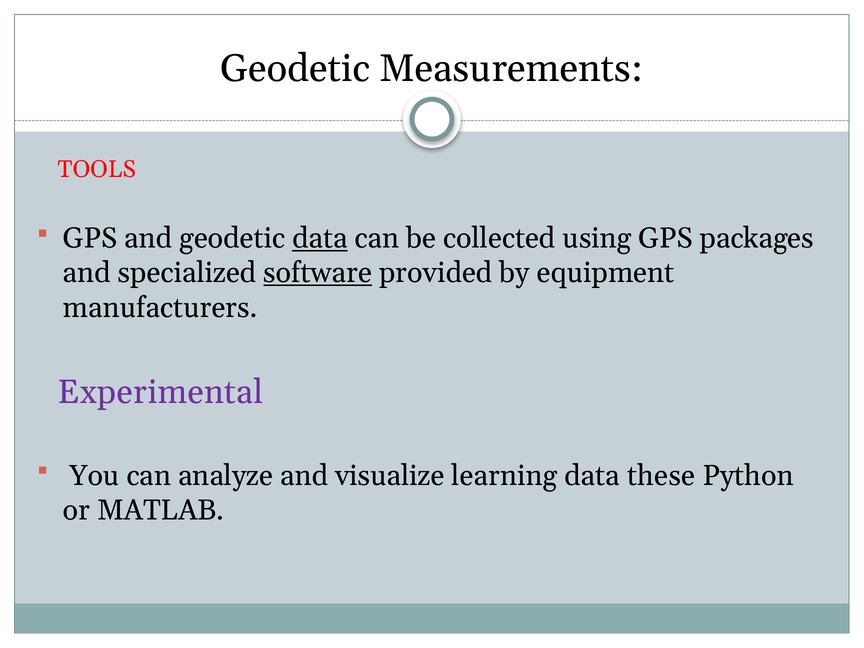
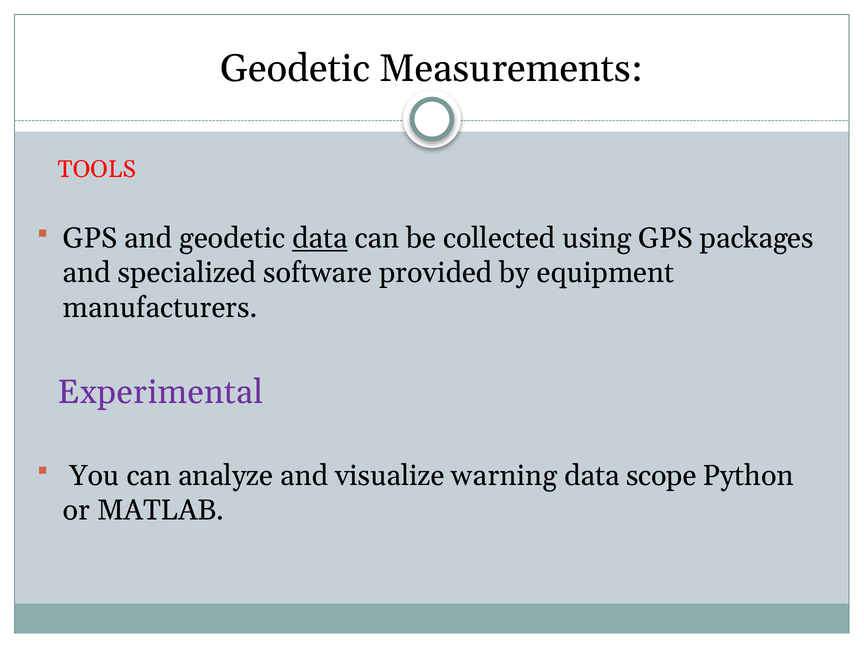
software underline: present -> none
learning: learning -> warning
these: these -> scope
